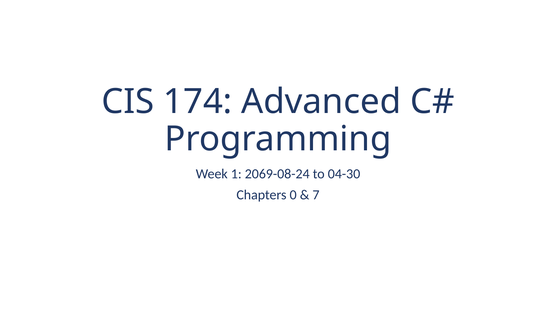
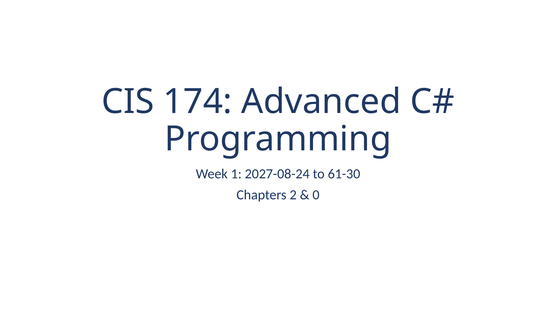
2069-08-24: 2069-08-24 -> 2027-08-24
04-30: 04-30 -> 61-30
0: 0 -> 2
7: 7 -> 0
